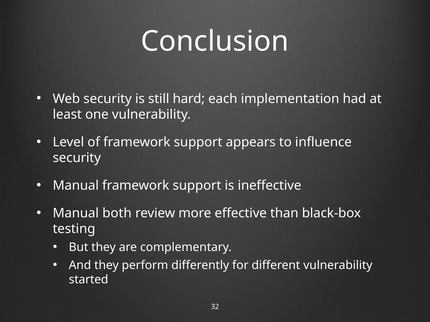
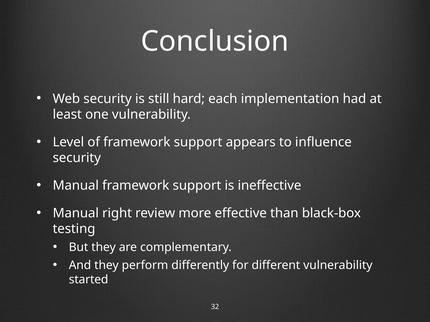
both: both -> right
